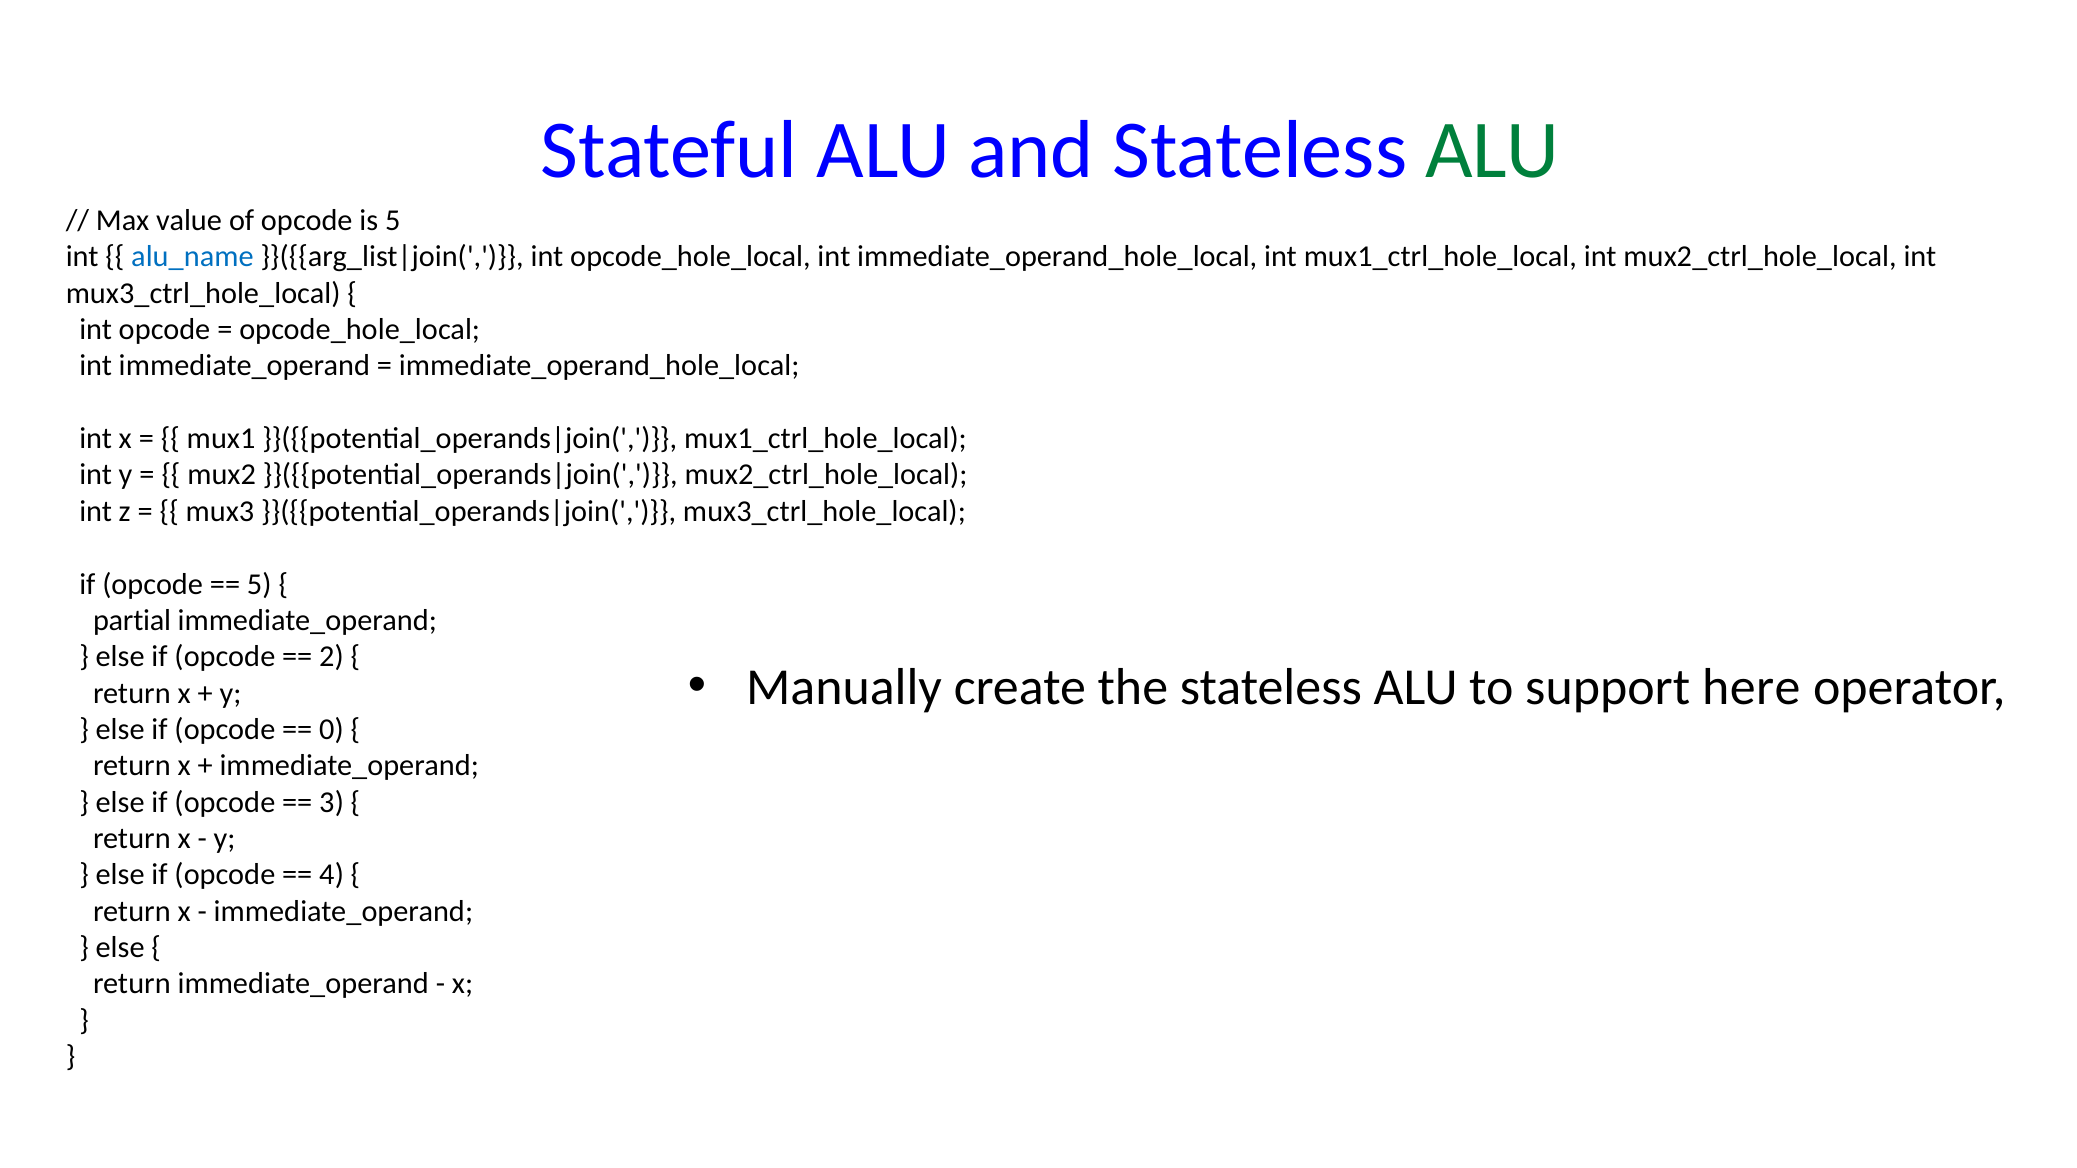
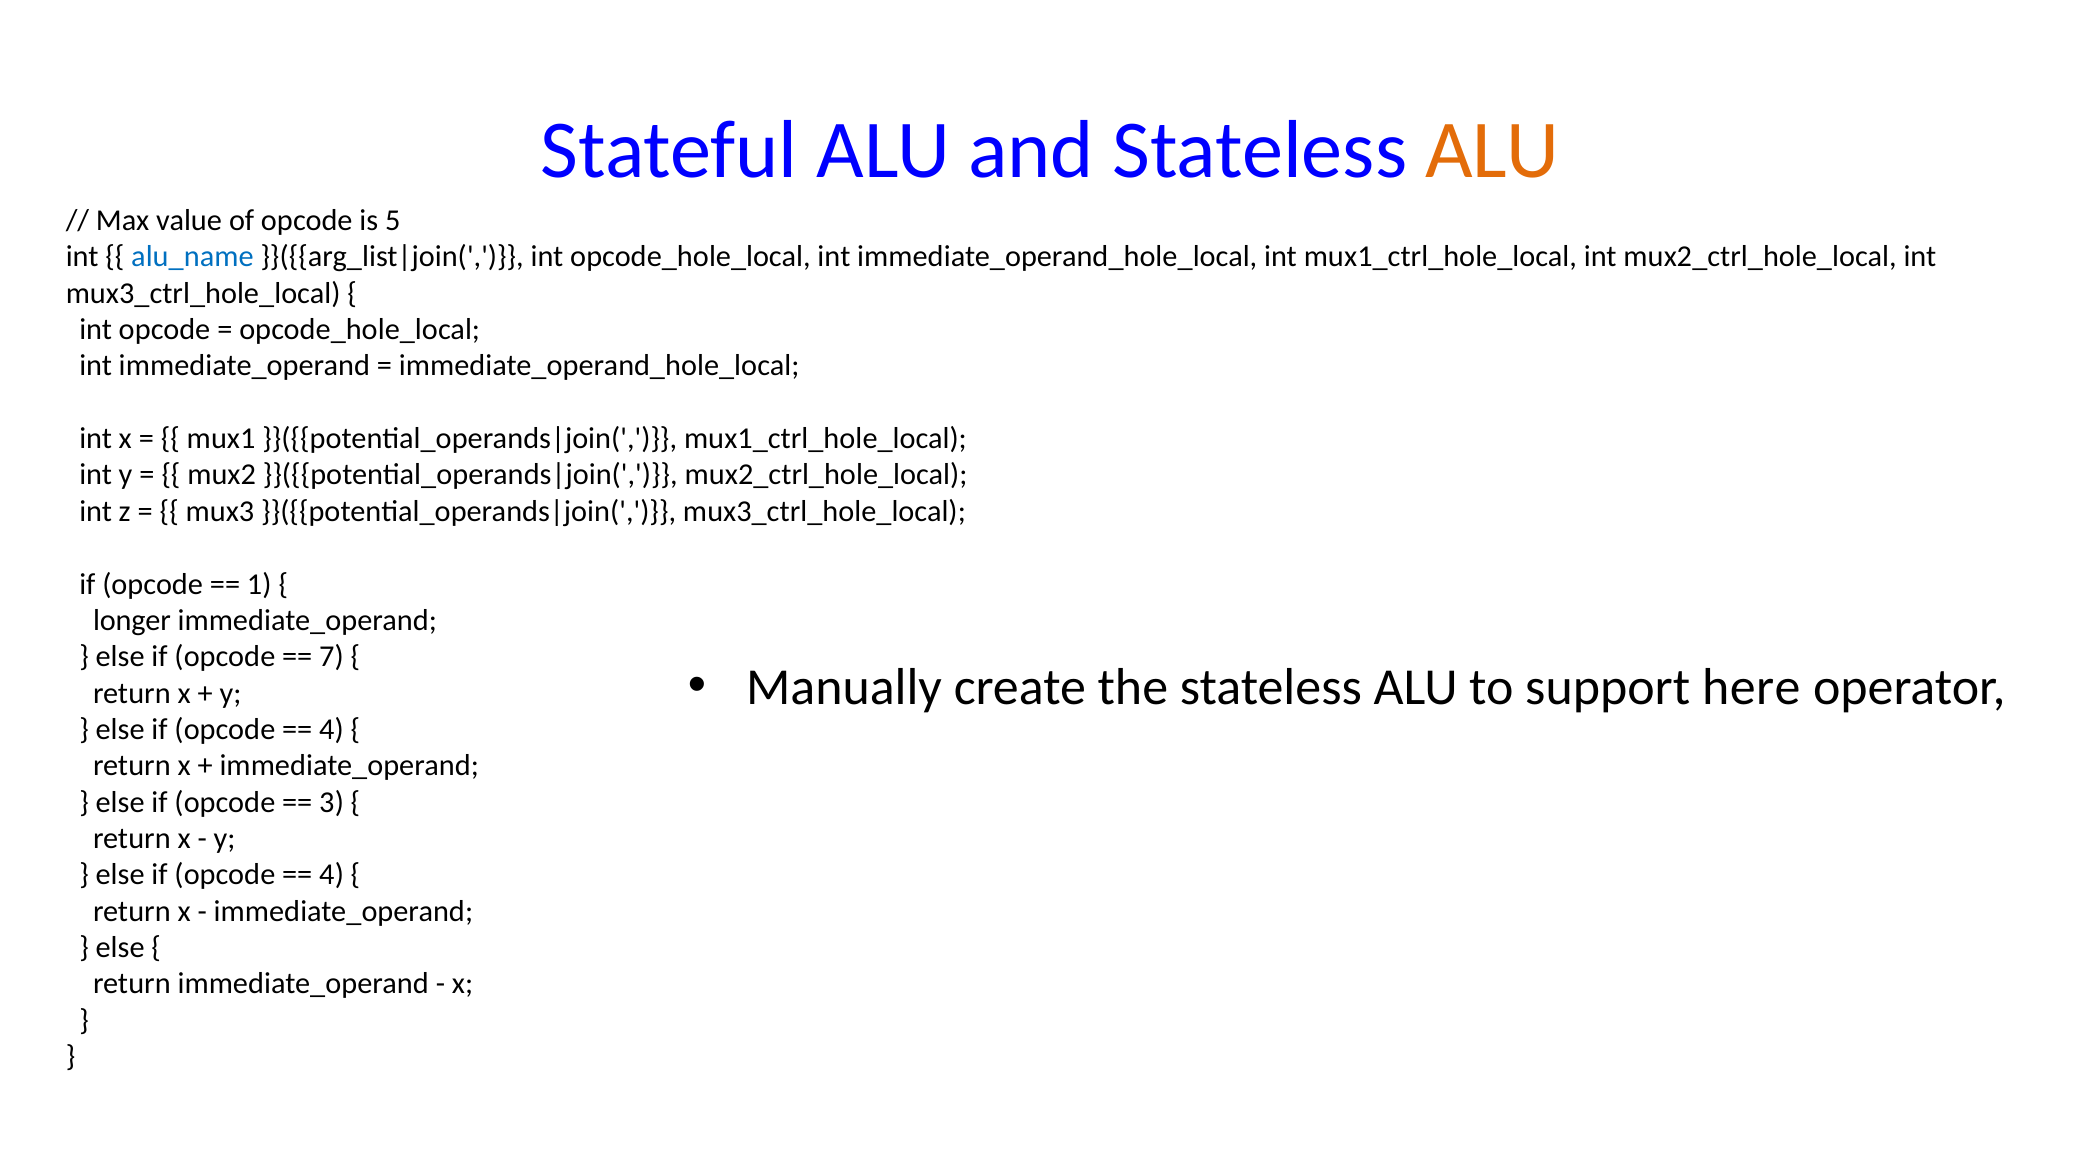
ALU at (1493, 150) colour: green -> orange
5 at (259, 584): 5 -> 1
partial: partial -> longer
2: 2 -> 7
0 at (332, 730): 0 -> 4
